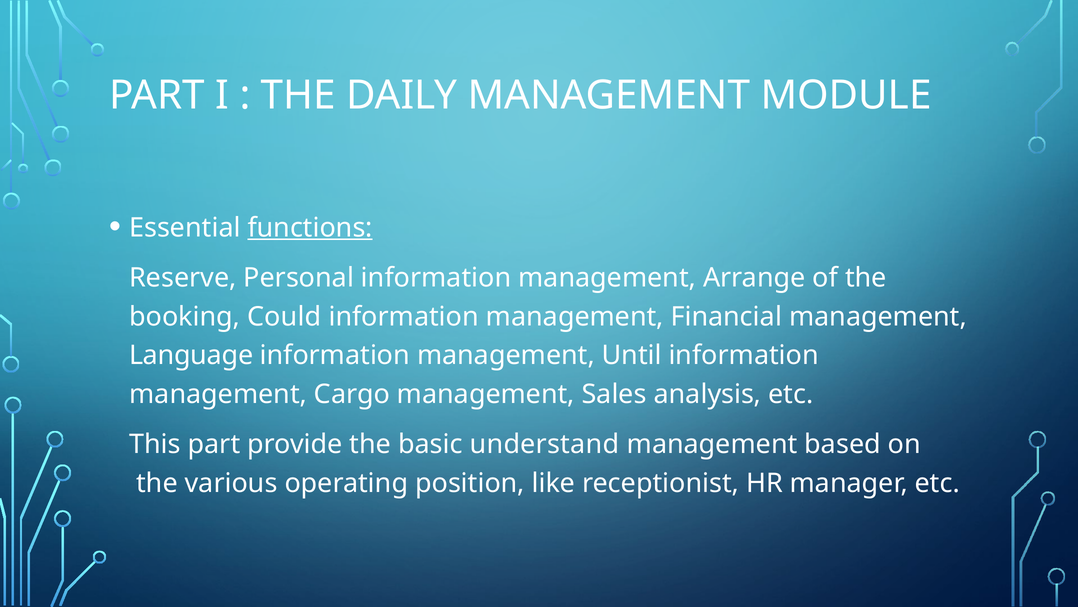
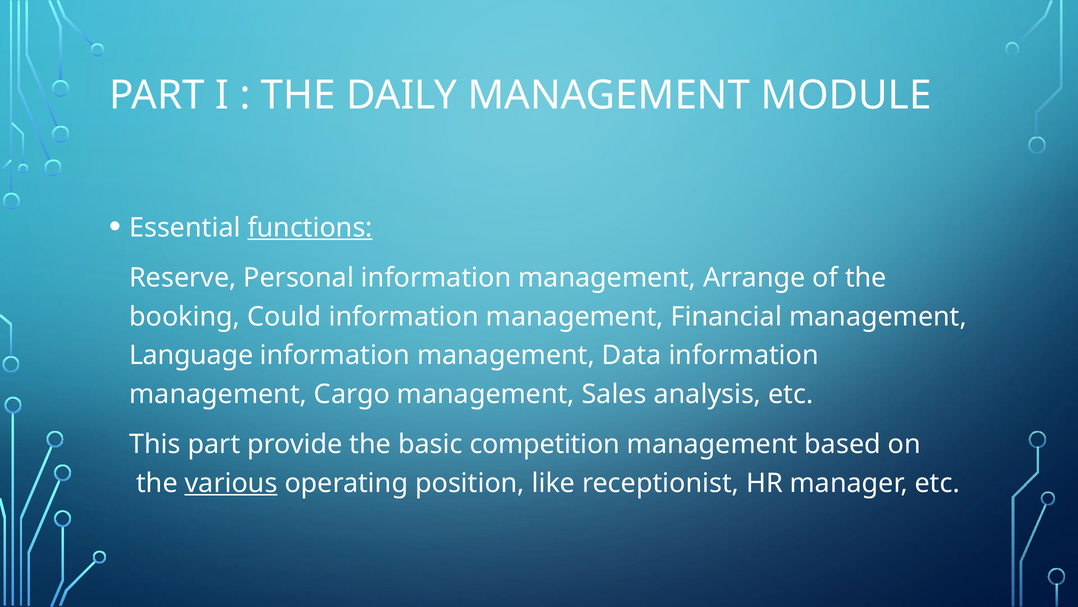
Until: Until -> Data
understand: understand -> competition
various underline: none -> present
